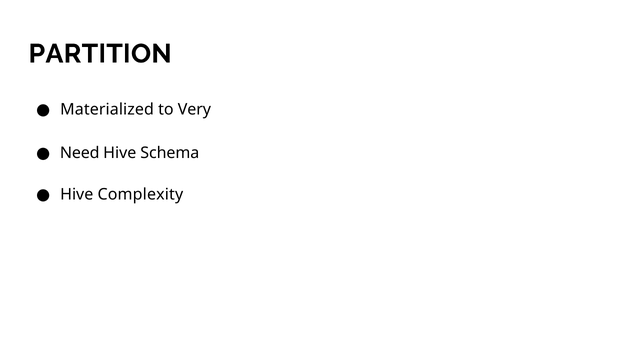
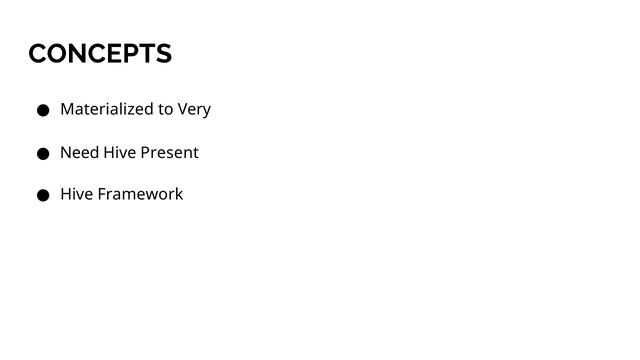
PARTITION: PARTITION -> CONCEPTS
Schema: Schema -> Present
Complexity: Complexity -> Framework
